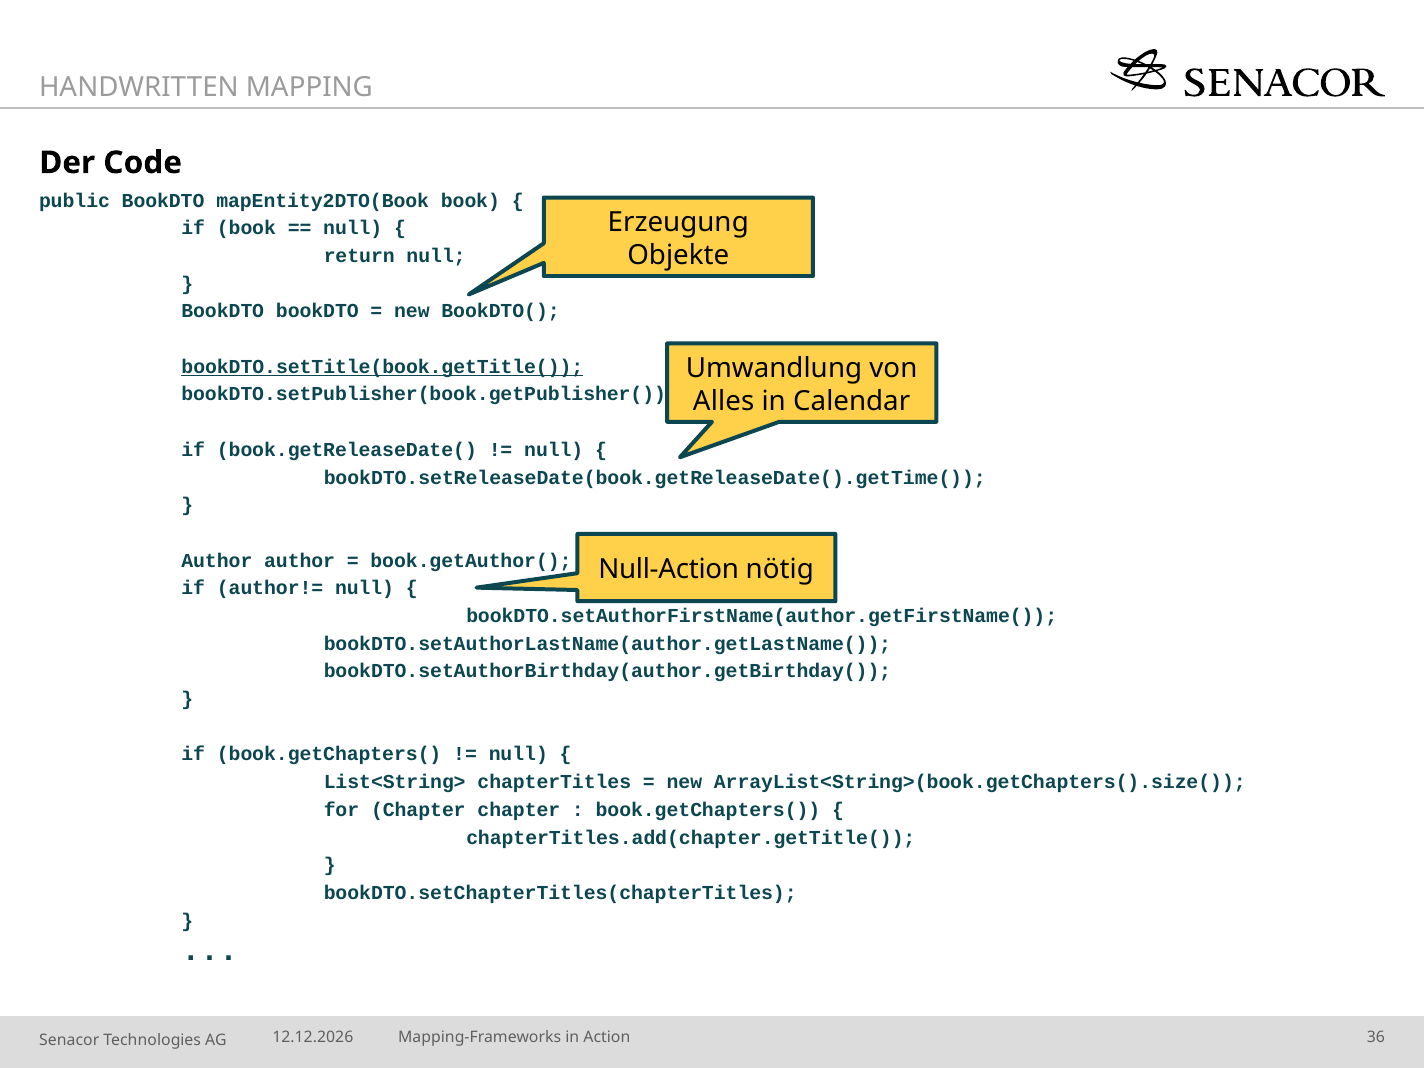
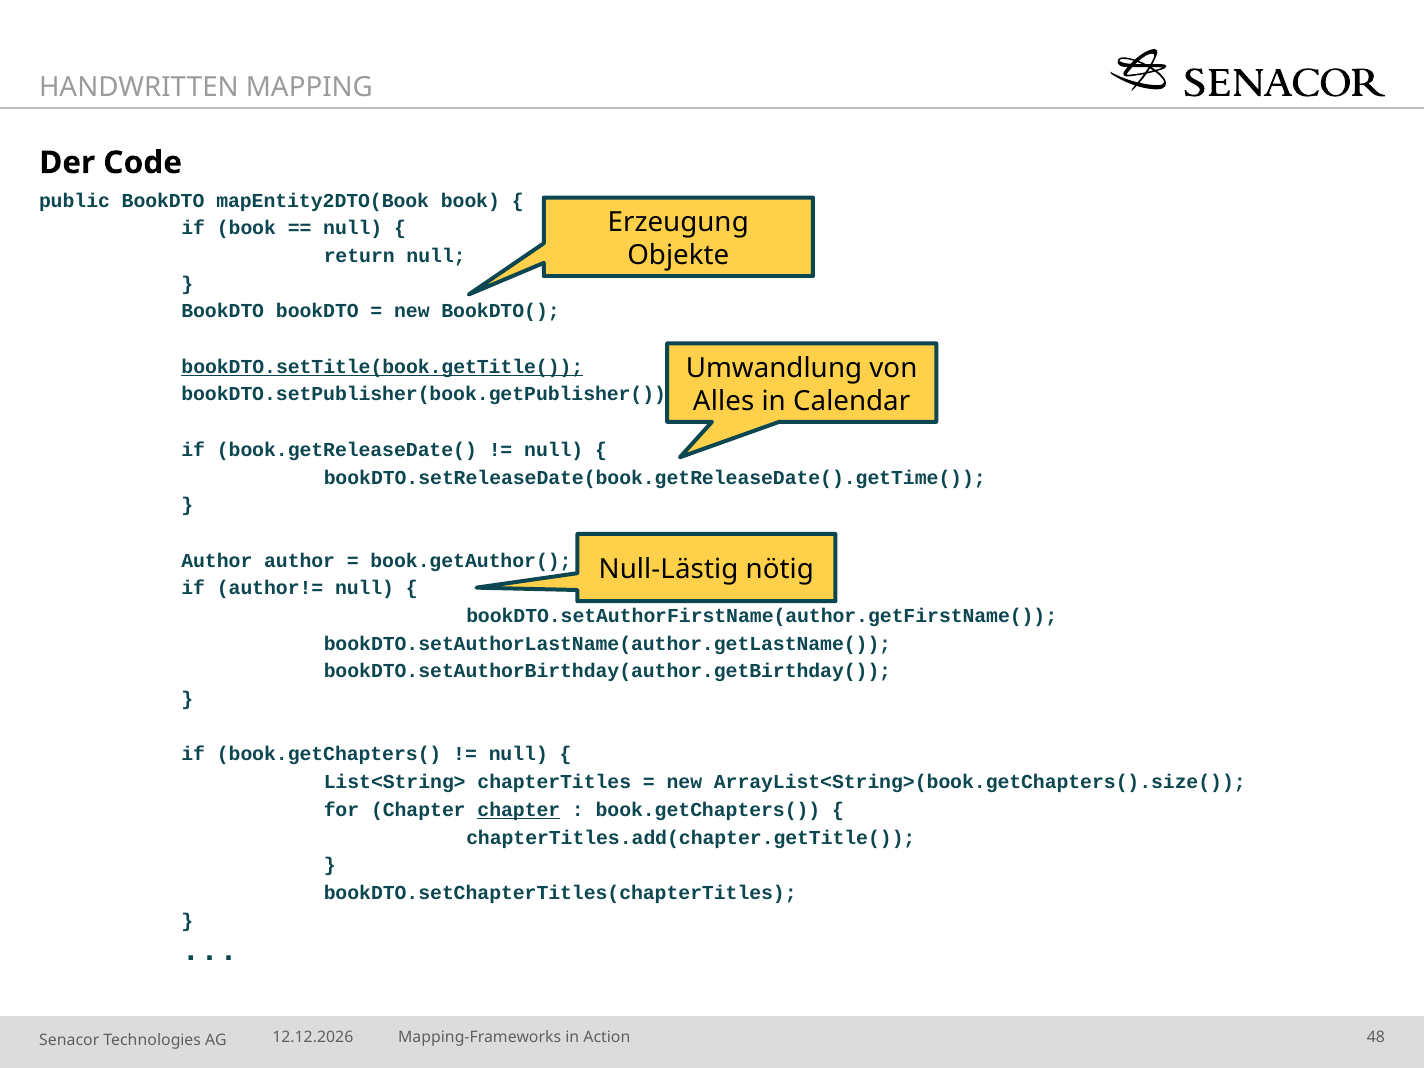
Null-Action: Null-Action -> Null-Lästig
chapter at (519, 810) underline: none -> present
36: 36 -> 48
